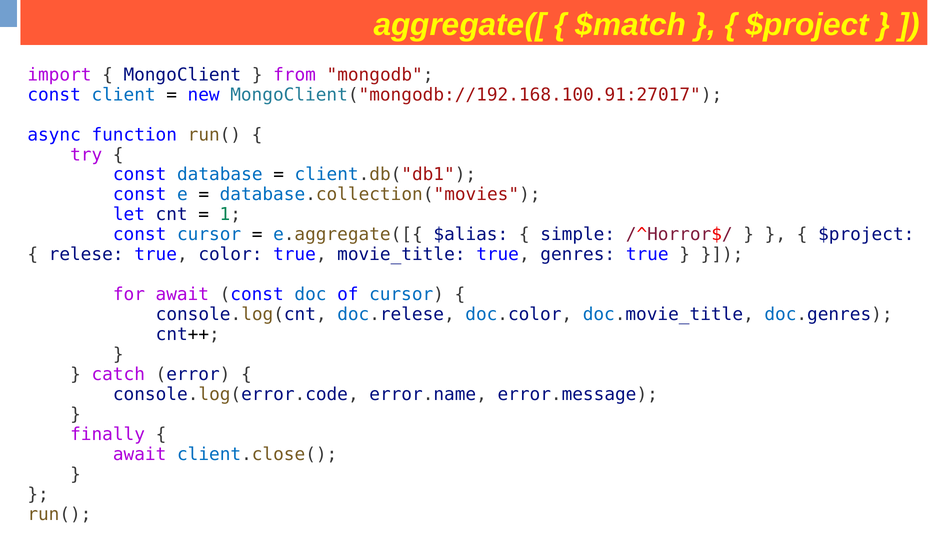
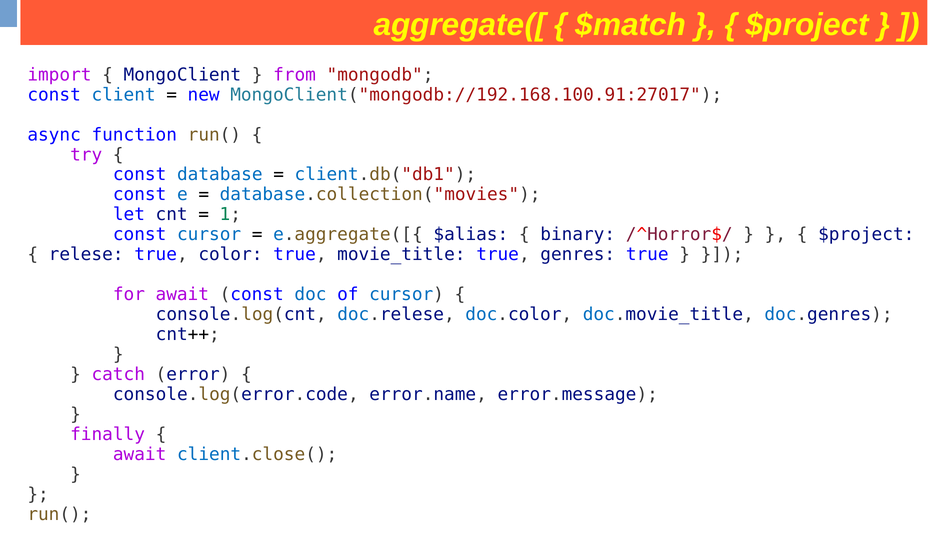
simple: simple -> binary
